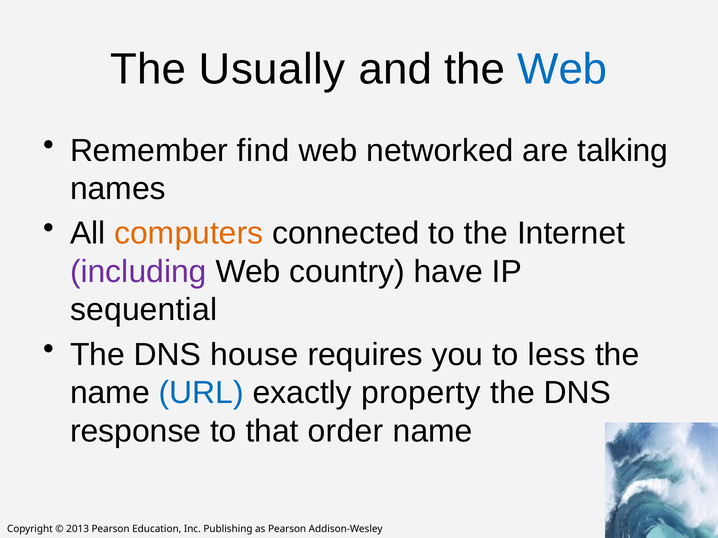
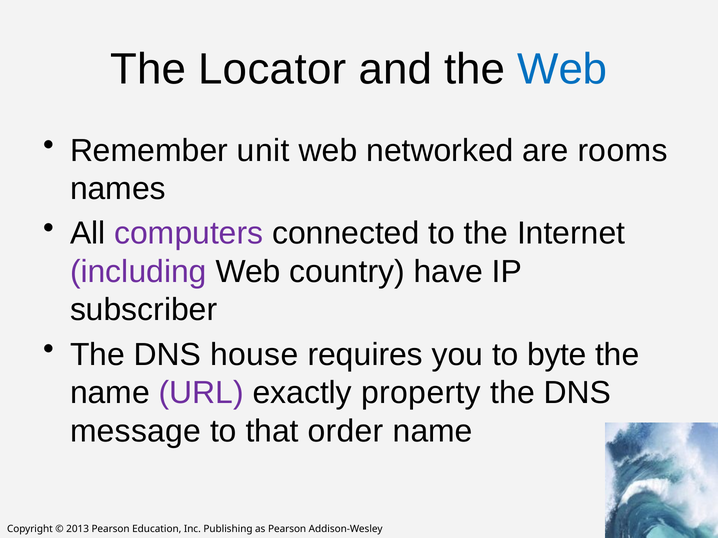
Usually: Usually -> Locator
find: find -> unit
talking: talking -> rooms
computers colour: orange -> purple
sequential: sequential -> subscriber
less: less -> byte
URL colour: blue -> purple
response: response -> message
